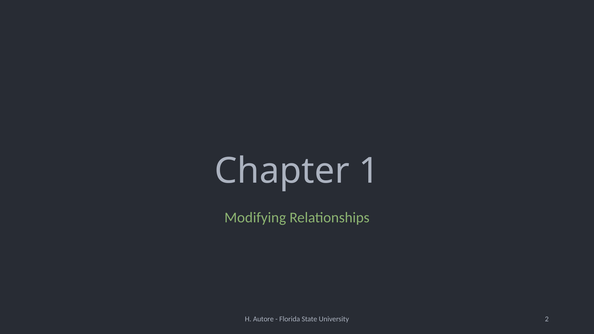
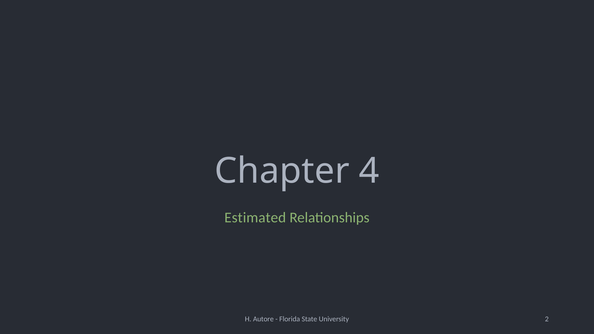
1: 1 -> 4
Modifying: Modifying -> Estimated
